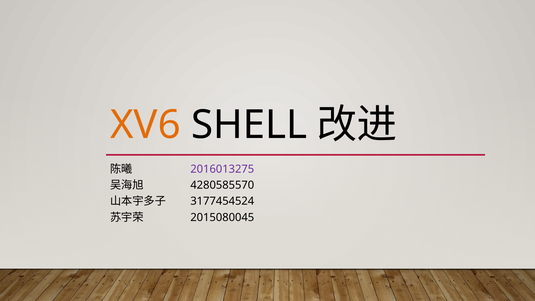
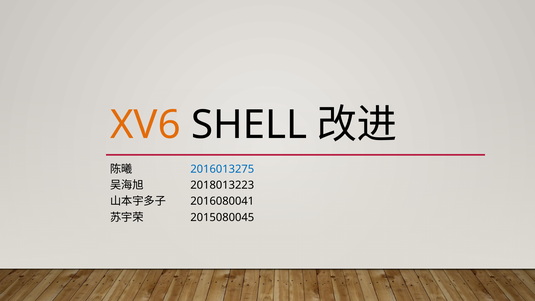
2016013275 colour: purple -> blue
4280585570: 4280585570 -> 2018013223
3177454524: 3177454524 -> 2016080041
